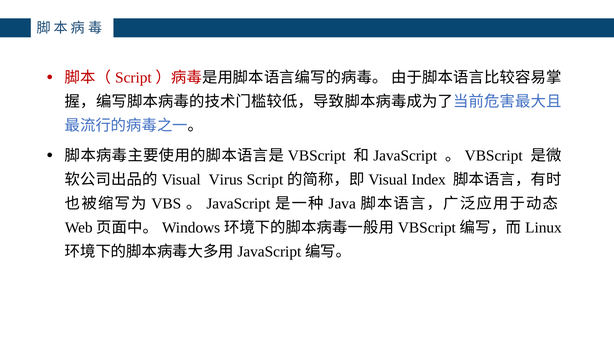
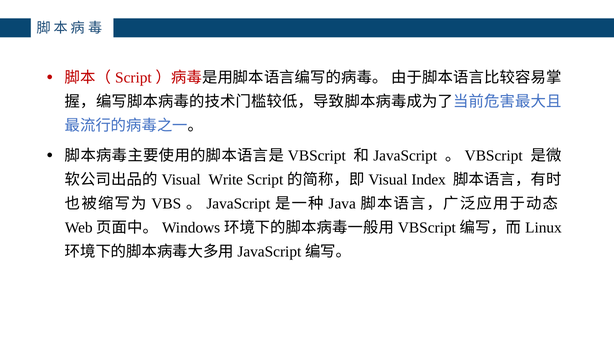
Virus: Virus -> Write
